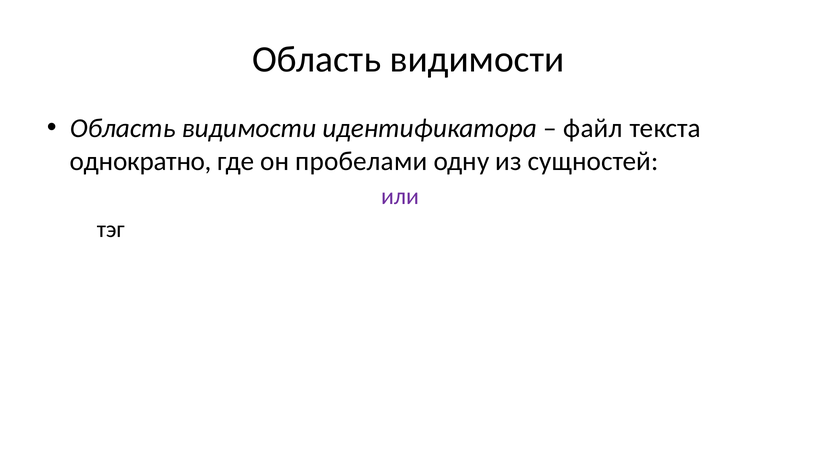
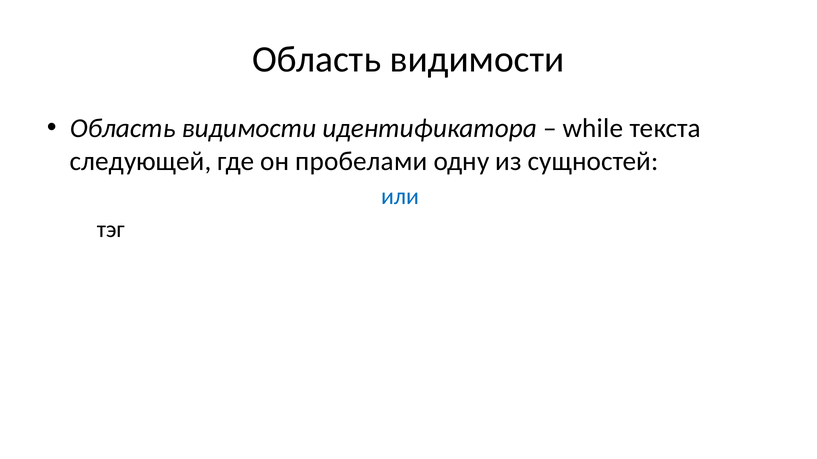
файл: файл -> while
однократно: однократно -> следующей
или at (400, 196) colour: purple -> blue
